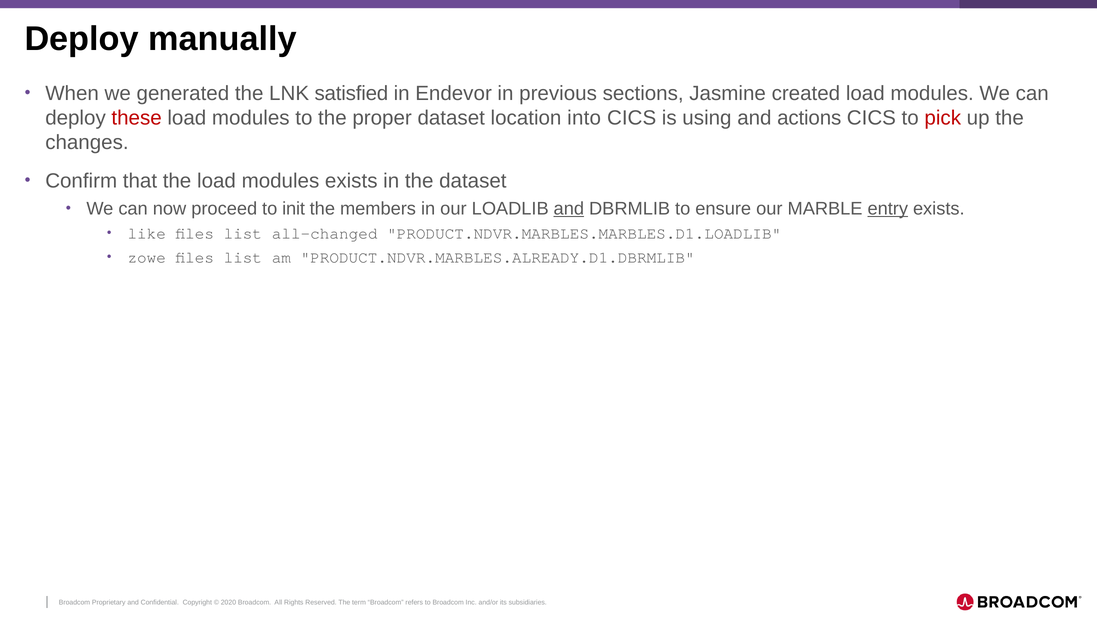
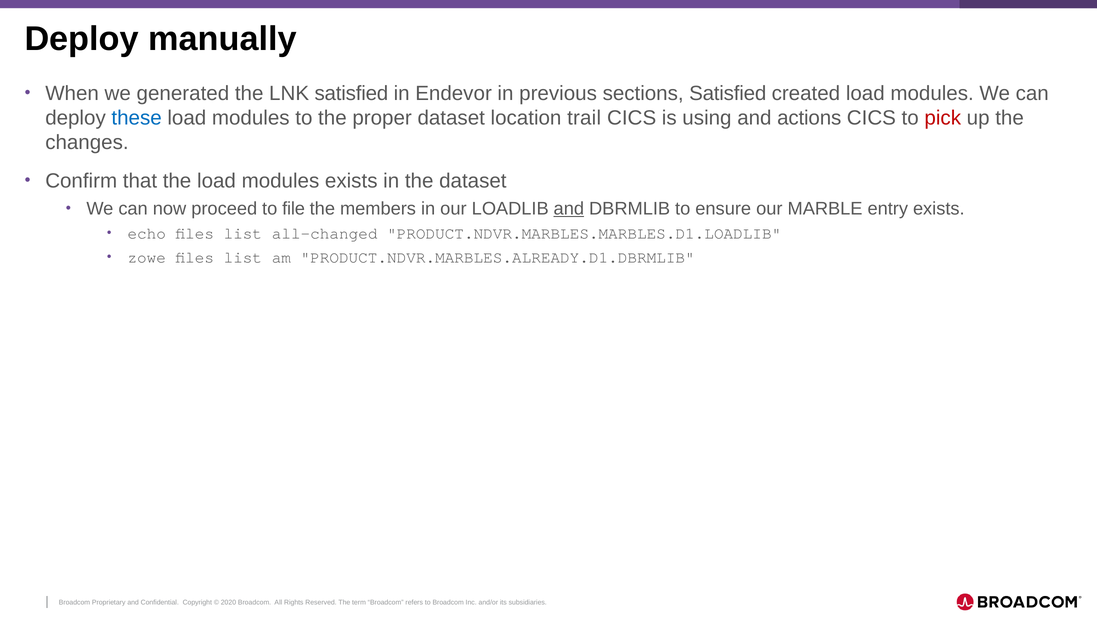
sections Jasmine: Jasmine -> Satisfied
these colour: red -> blue
into: into -> trail
init: init -> file
entry underline: present -> none
like: like -> echo
